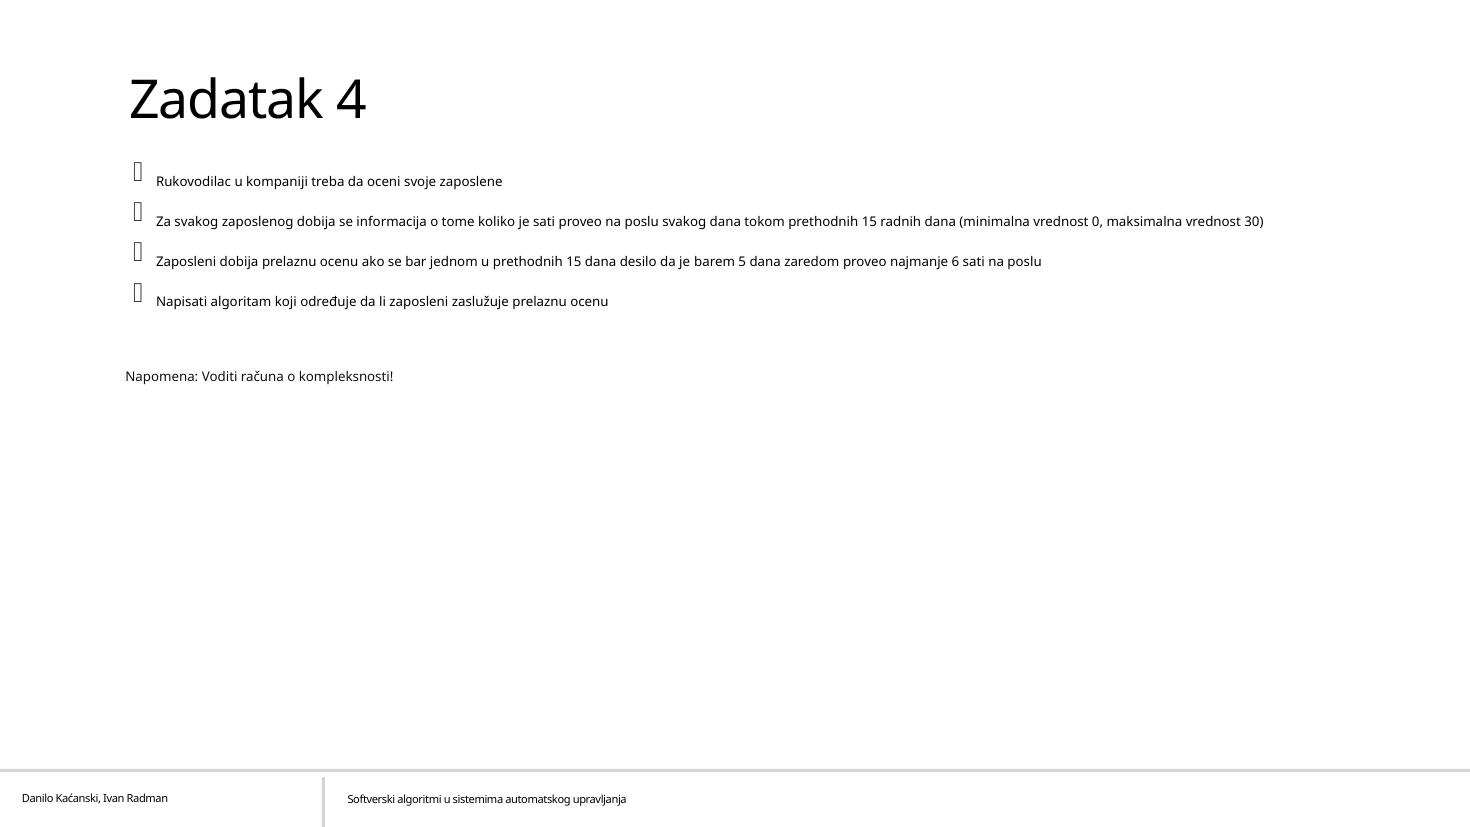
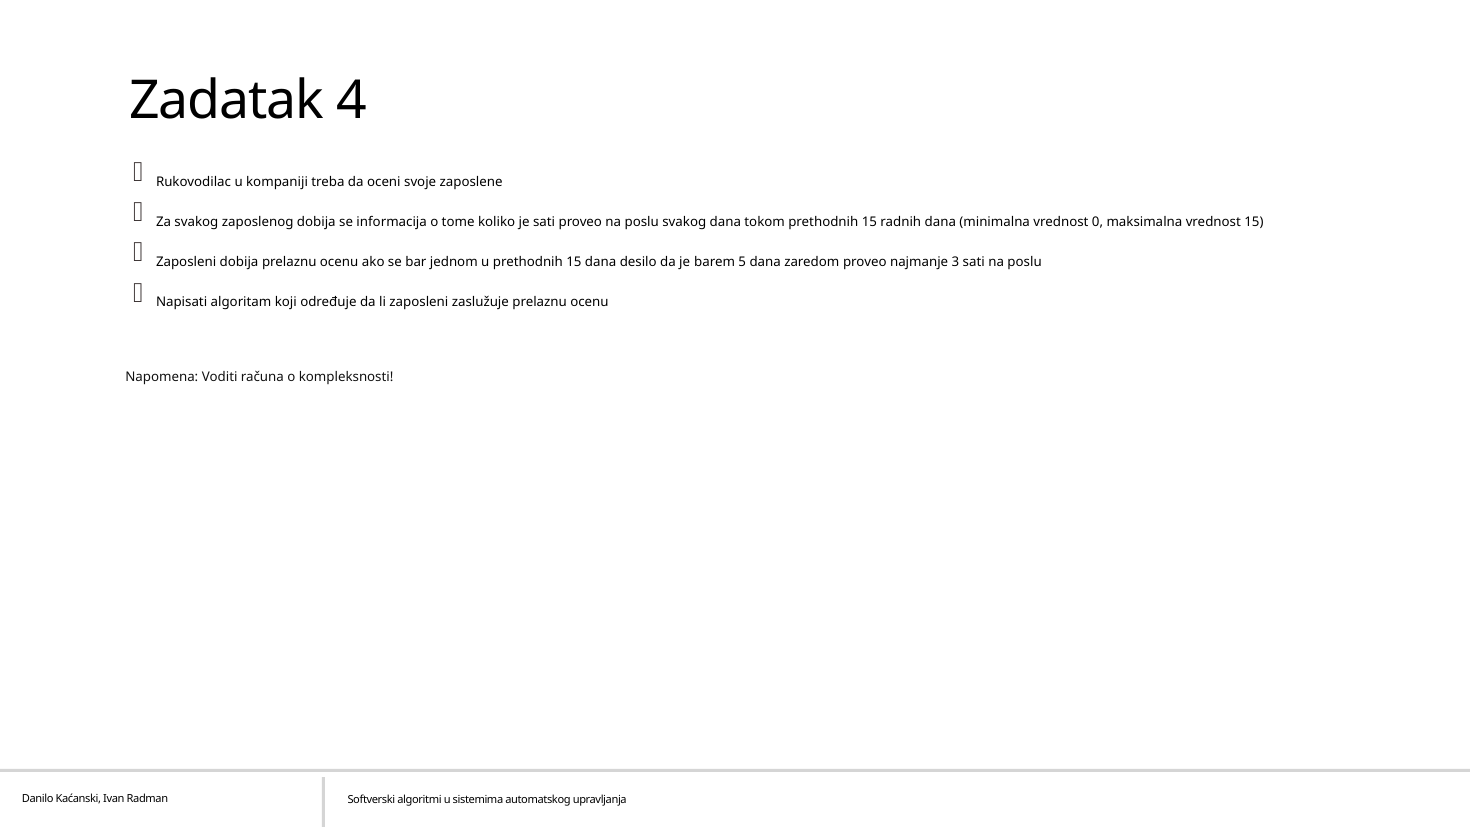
vrednost 30: 30 -> 15
6: 6 -> 3
